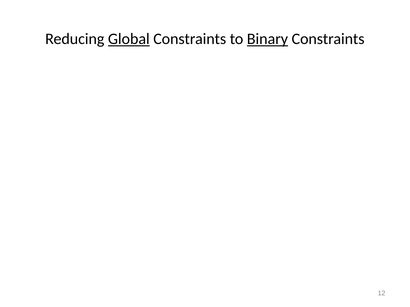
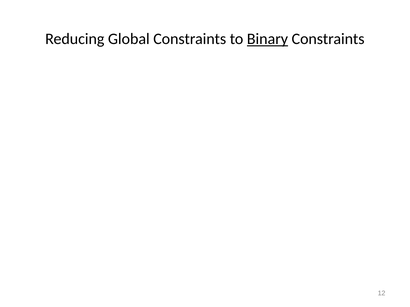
Global underline: present -> none
